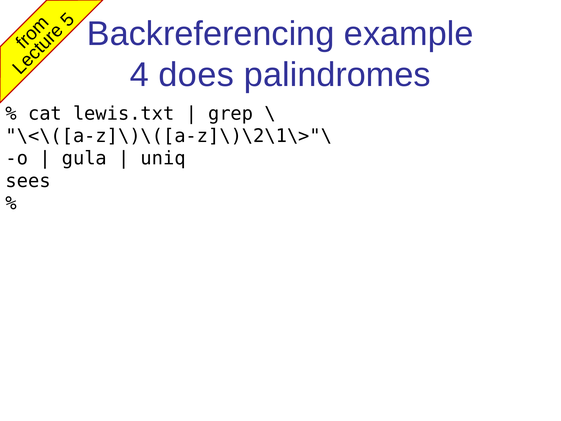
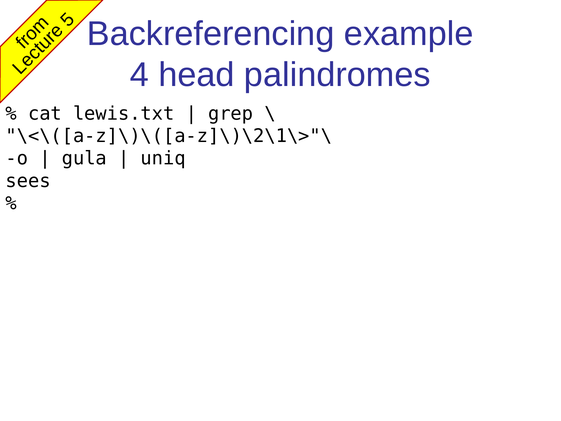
does: does -> head
